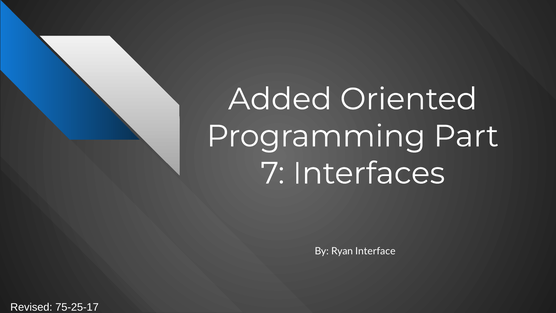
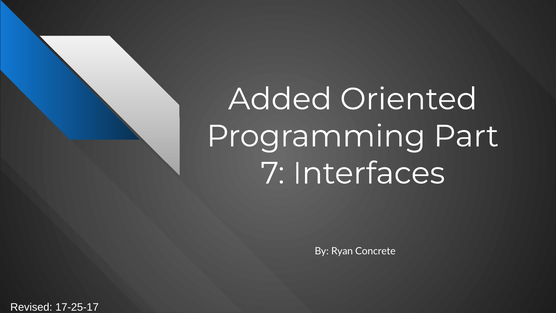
Interface: Interface -> Concrete
75-25-17: 75-25-17 -> 17-25-17
